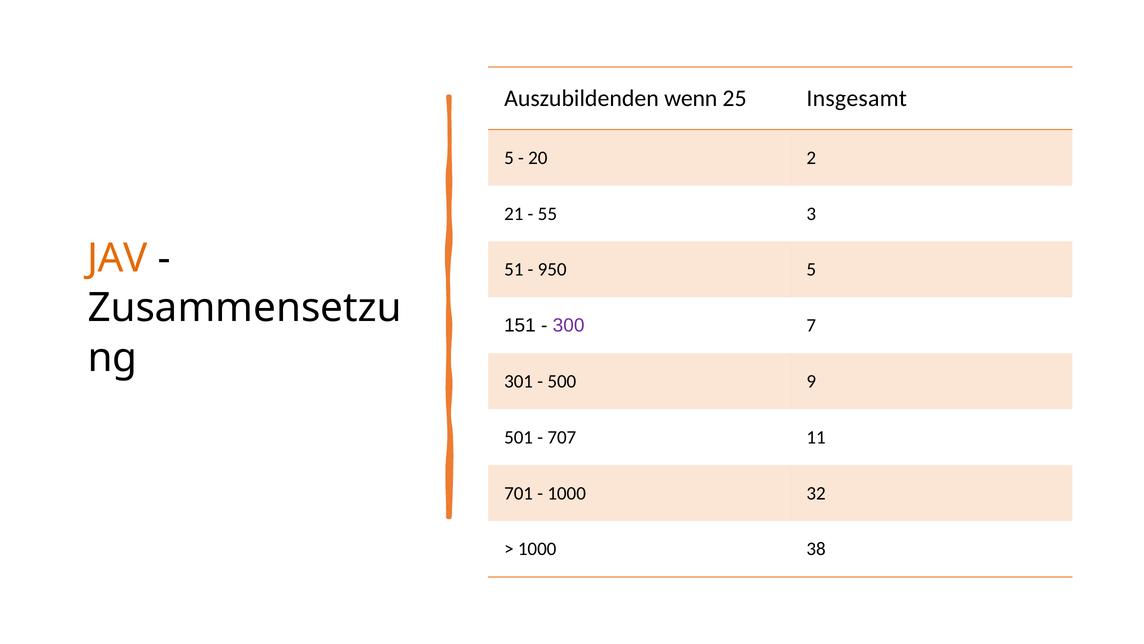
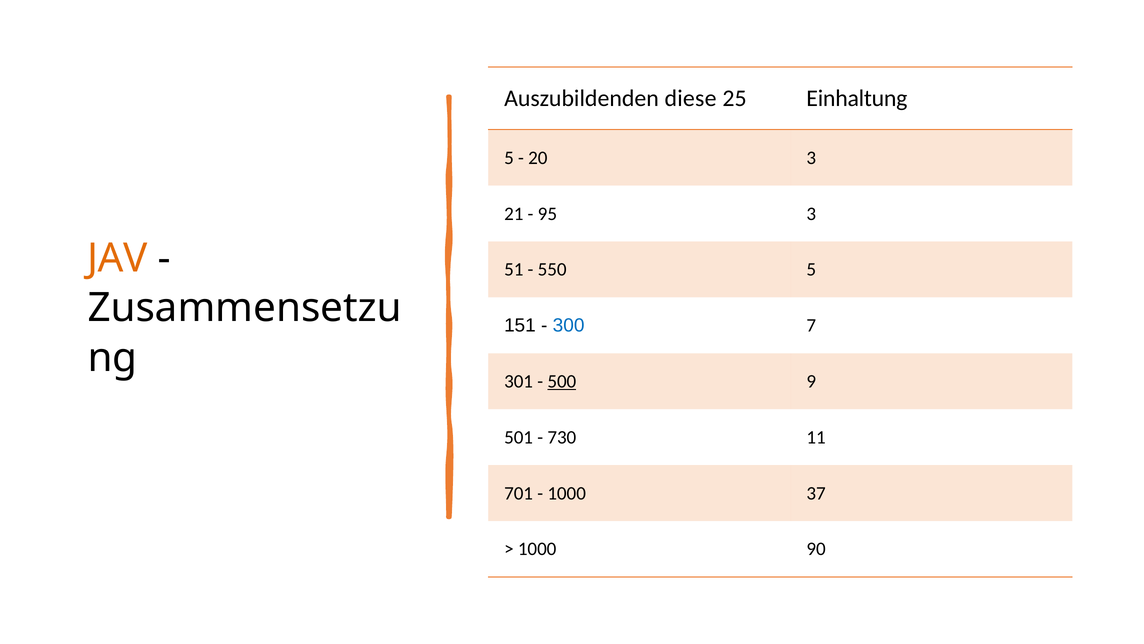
wenn: wenn -> diese
Insgesamt: Insgesamt -> Einhaltung
20 2: 2 -> 3
55: 55 -> 95
950: 950 -> 550
300 colour: purple -> blue
500 underline: none -> present
707: 707 -> 730
32: 32 -> 37
38: 38 -> 90
